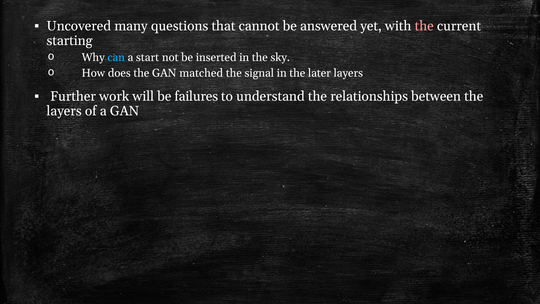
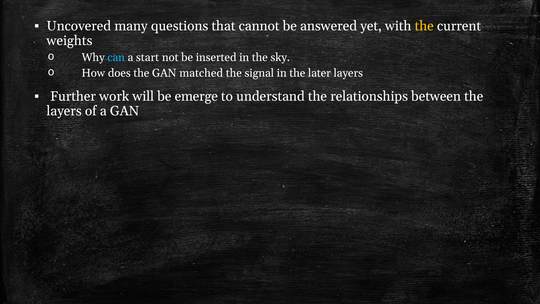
the at (424, 26) colour: pink -> yellow
starting: starting -> weights
failures: failures -> emerge
